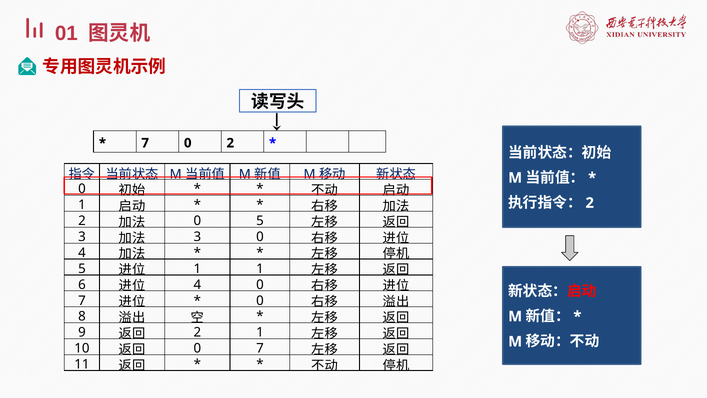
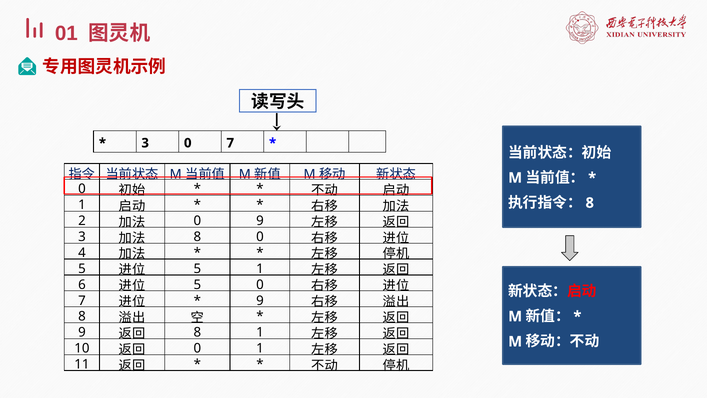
7 at (145, 143): 7 -> 3
0 2: 2 -> 7
2 at (590, 203): 2 -> 8
0 5: 5 -> 9
3 at (197, 237): 3 -> 8
1 at (197, 269): 1 -> 5
4 at (197, 285): 4 -> 5
0 at (260, 300): 0 -> 9
2 at (197, 332): 2 -> 8
0 7: 7 -> 1
